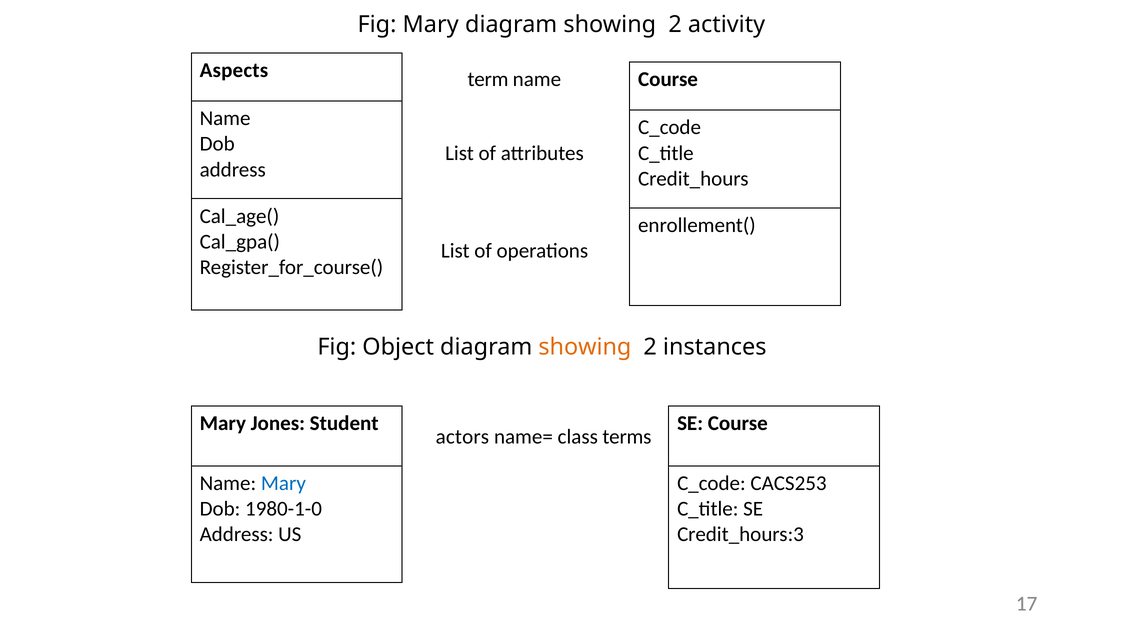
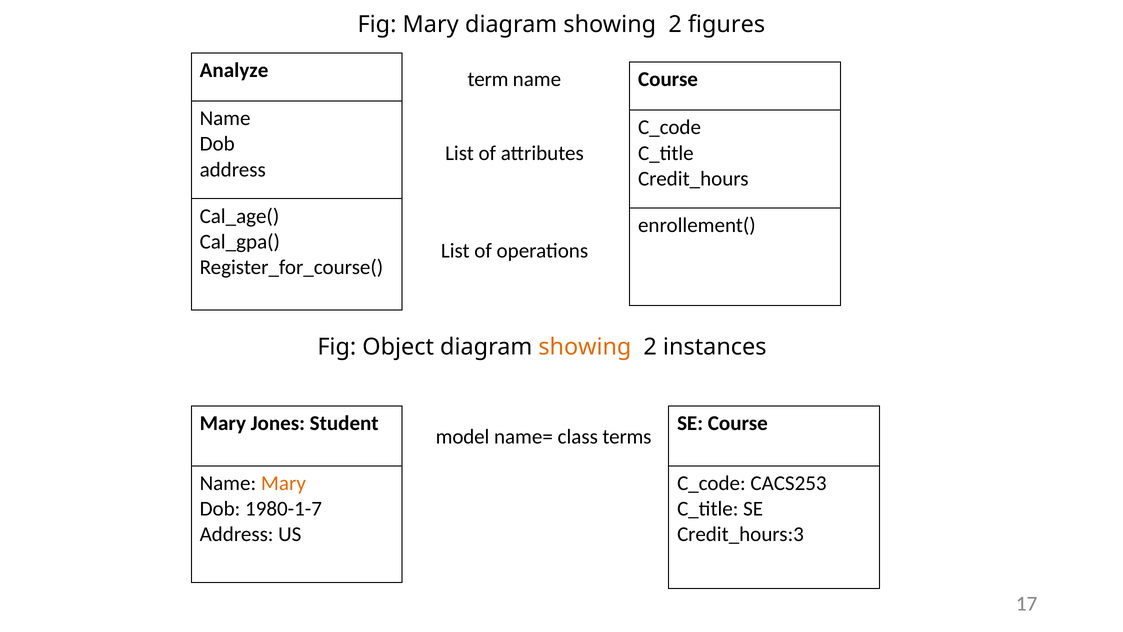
activity: activity -> figures
Aspects: Aspects -> Analyze
actors: actors -> model
Mary at (283, 483) colour: blue -> orange
1980-1-0: 1980-1-0 -> 1980-1-7
